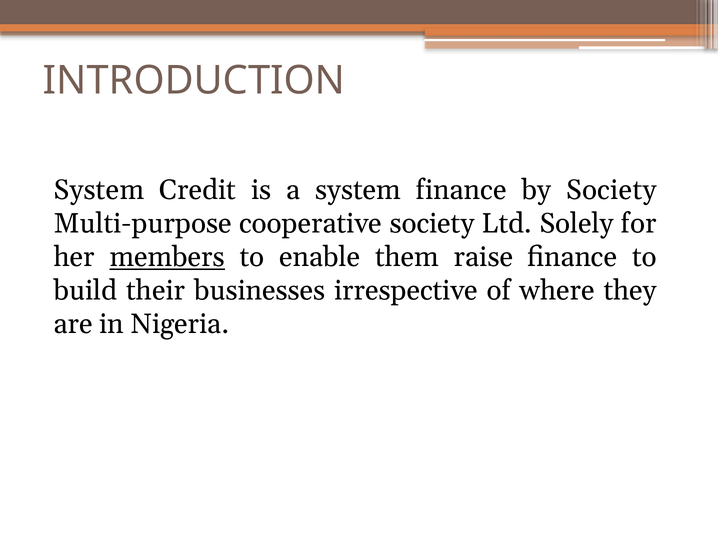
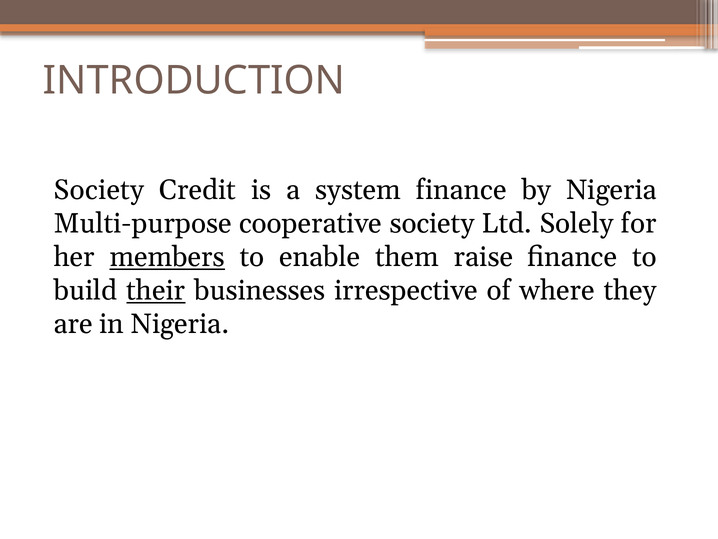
System at (99, 190): System -> Society
by Society: Society -> Nigeria
their underline: none -> present
